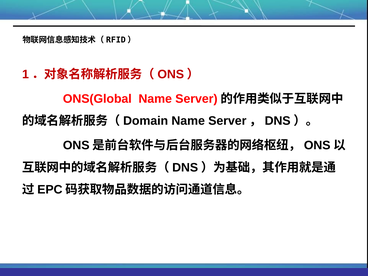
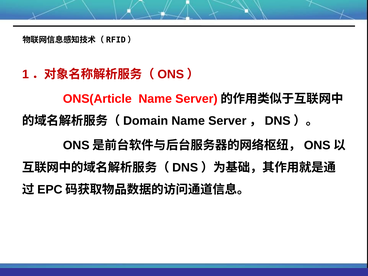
ONS(Global: ONS(Global -> ONS(Article
